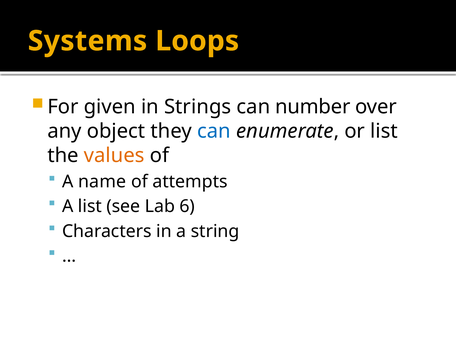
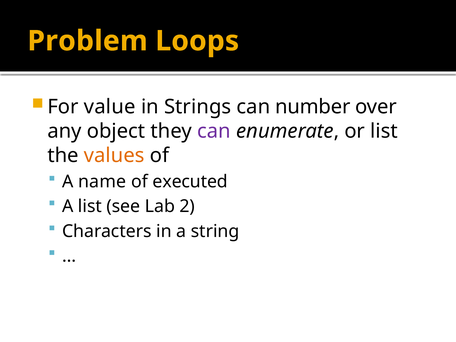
Systems: Systems -> Problem
given: given -> value
can at (214, 131) colour: blue -> purple
attempts: attempts -> executed
6: 6 -> 2
